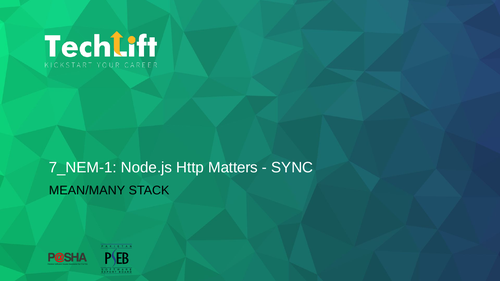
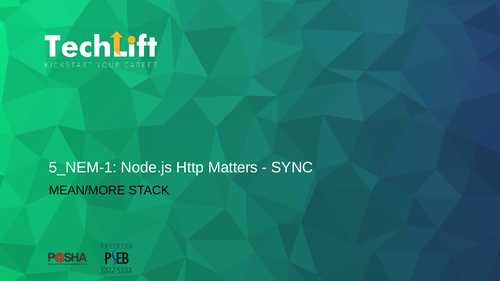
7_NEM-1: 7_NEM-1 -> 5_NEM-1
MEAN/MANY: MEAN/MANY -> MEAN/MORE
